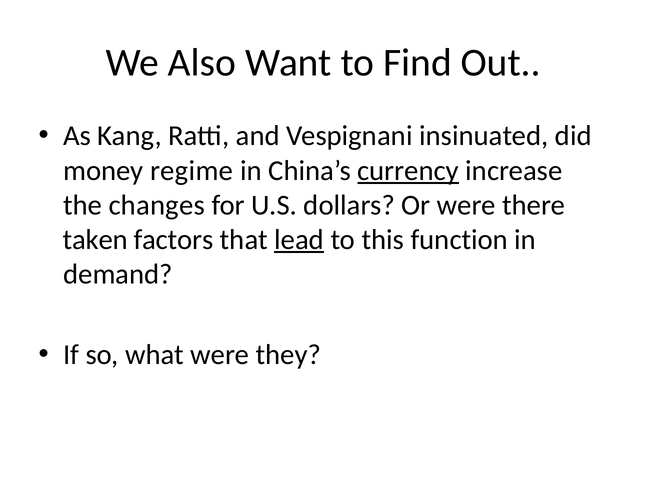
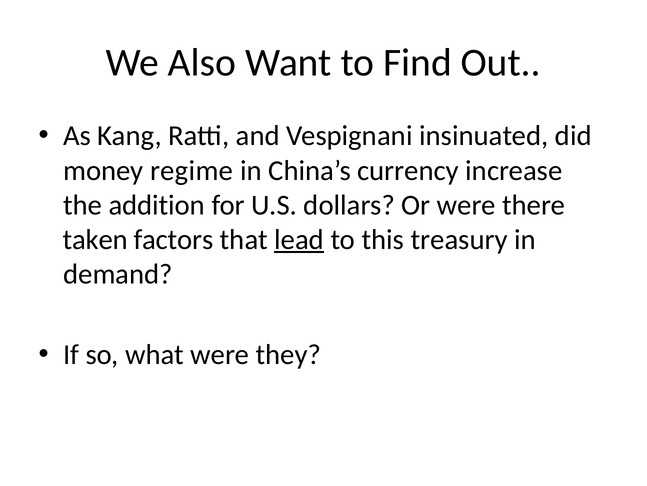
currency underline: present -> none
changes: changes -> addition
function: function -> treasury
